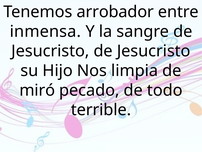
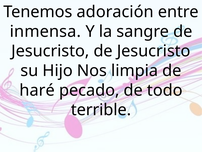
arrobador: arrobador -> adoración
miró: miró -> haré
